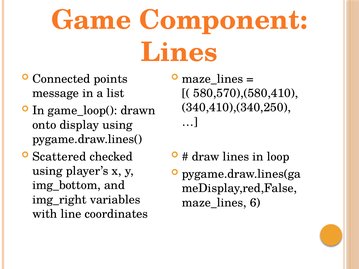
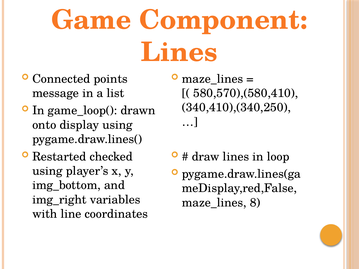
Scattered: Scattered -> Restarted
6: 6 -> 8
